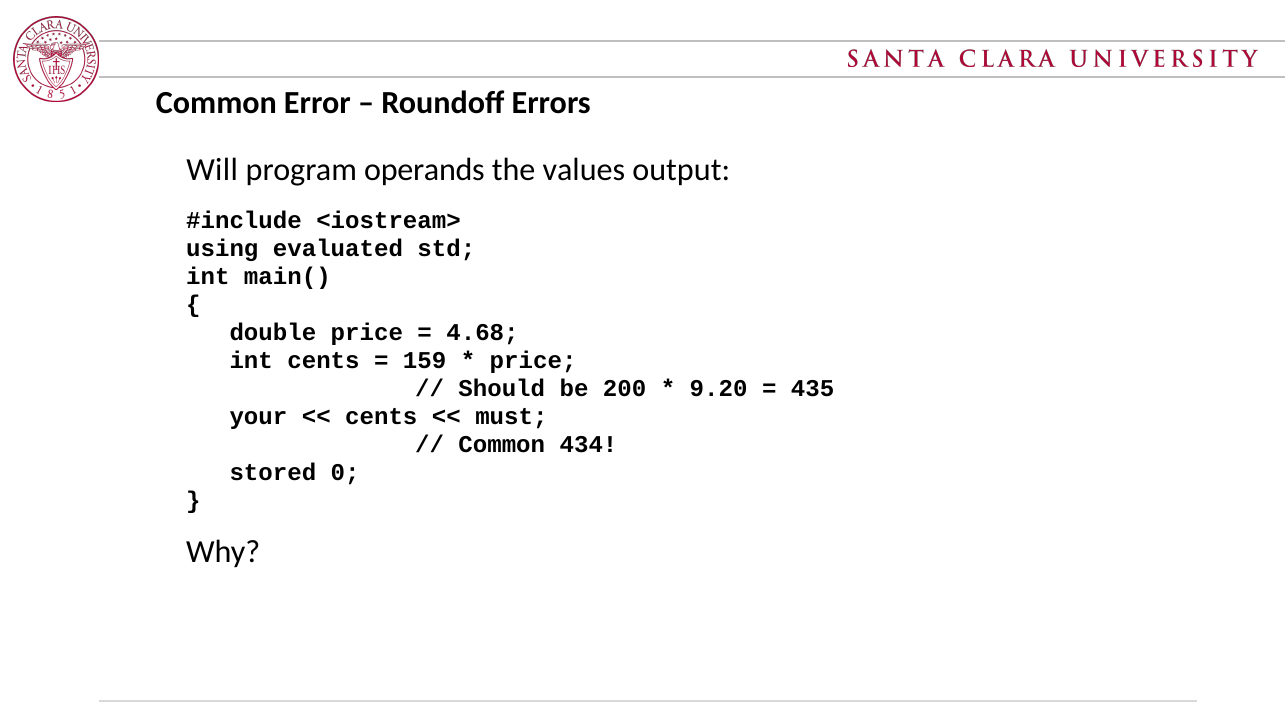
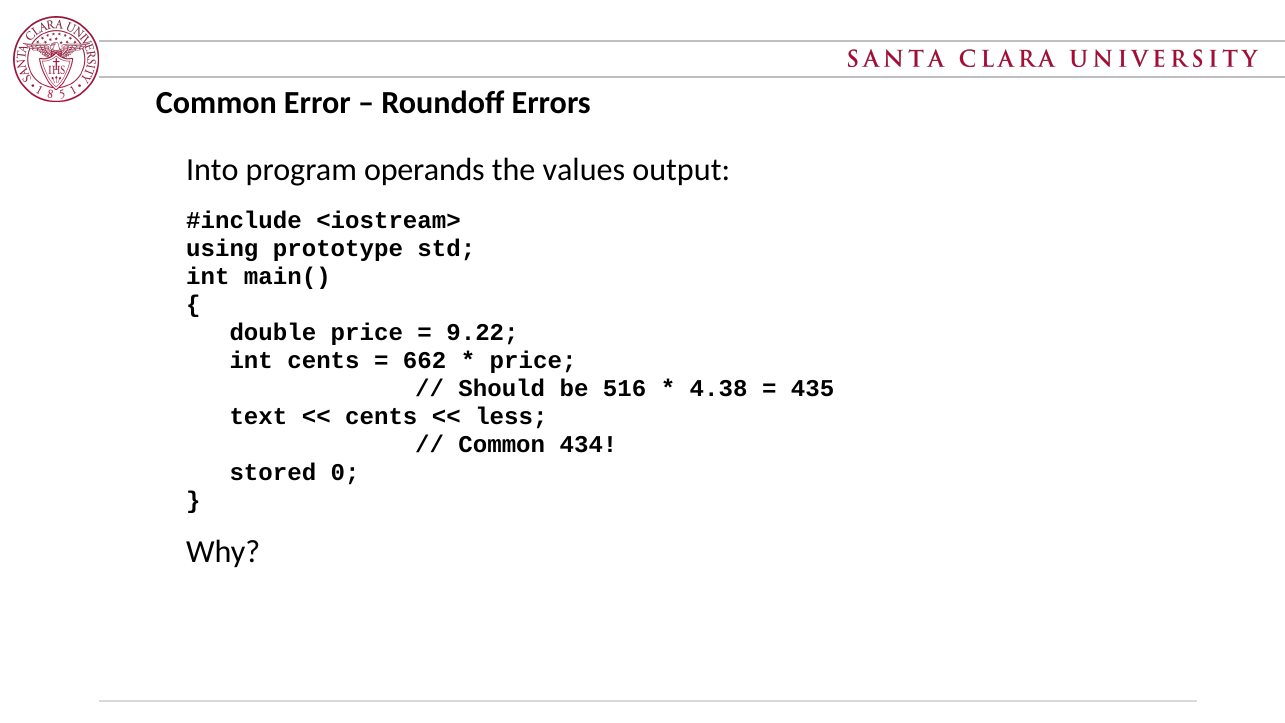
Will: Will -> Into
evaluated: evaluated -> prototype
4.68: 4.68 -> 9.22
159: 159 -> 662
200: 200 -> 516
9.20: 9.20 -> 4.38
your: your -> text
must: must -> less
